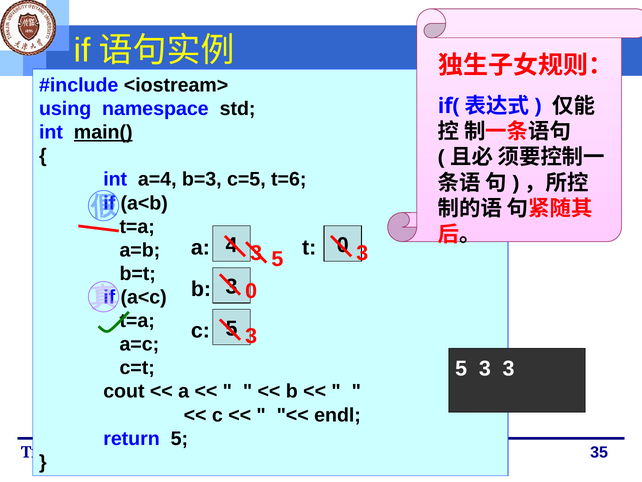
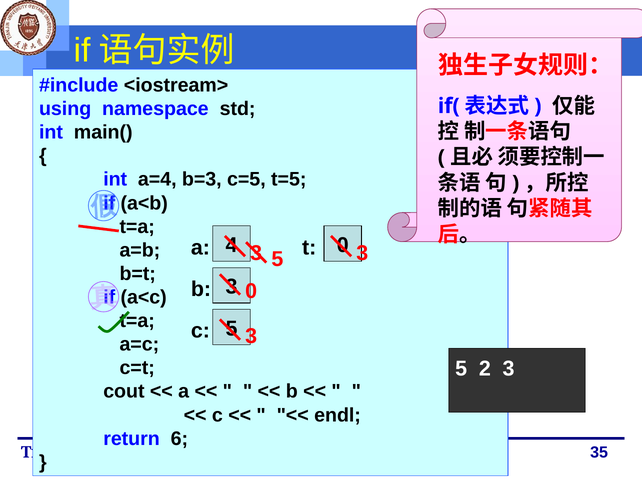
main( underline: present -> none
t=6: t=6 -> t=5
3 at (485, 369): 3 -> 2
return 5: 5 -> 6
